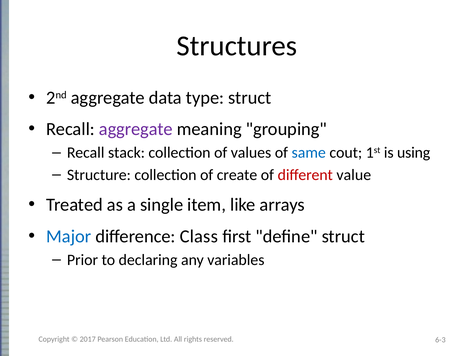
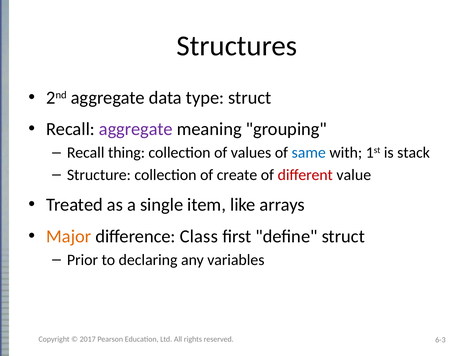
stack: stack -> thing
cout: cout -> with
using: using -> stack
Major colour: blue -> orange
